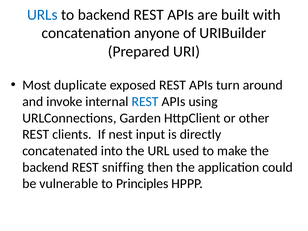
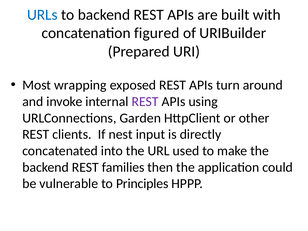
anyone: anyone -> figured
duplicate: duplicate -> wrapping
REST at (145, 102) colour: blue -> purple
sniffing: sniffing -> families
